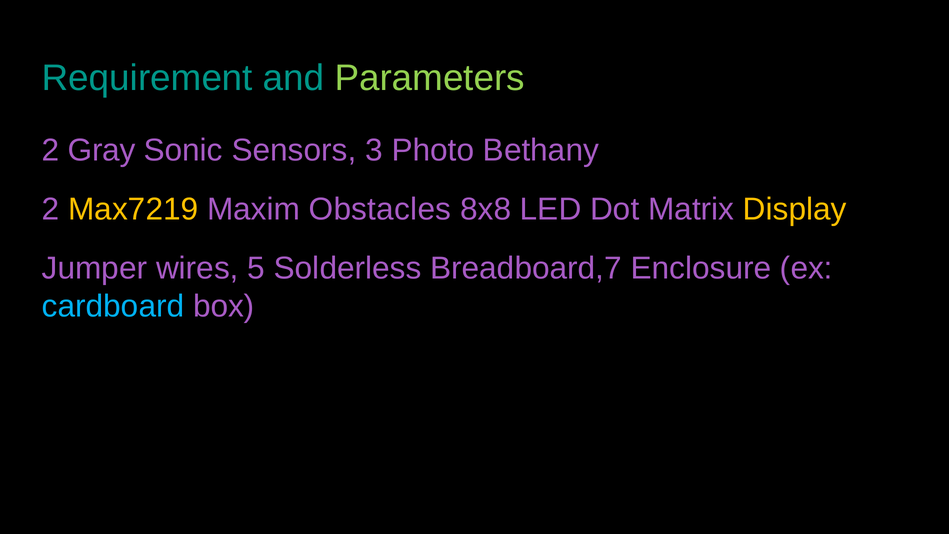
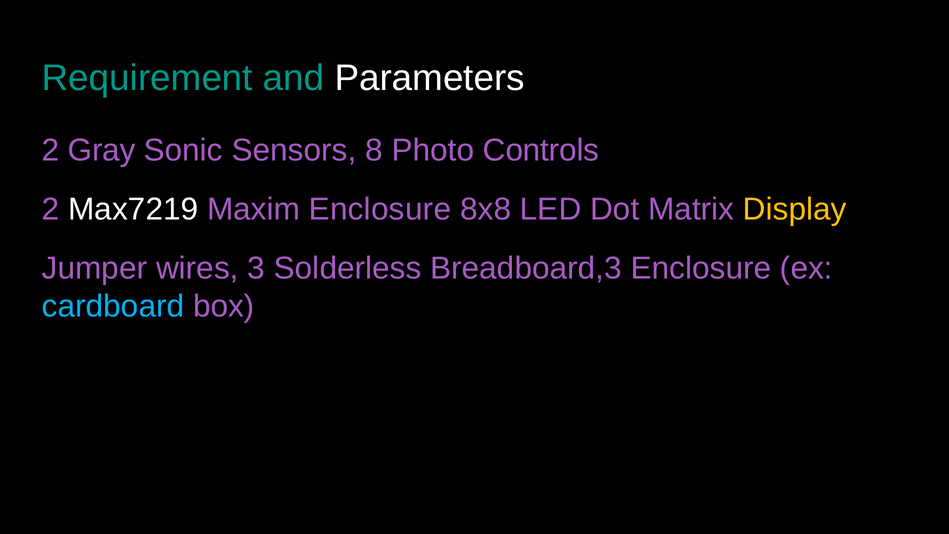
Parameters colour: light green -> white
3: 3 -> 8
Bethany: Bethany -> Controls
Max7219 colour: yellow -> white
Maxim Obstacles: Obstacles -> Enclosure
5: 5 -> 3
Breadboard,7: Breadboard,7 -> Breadboard,3
